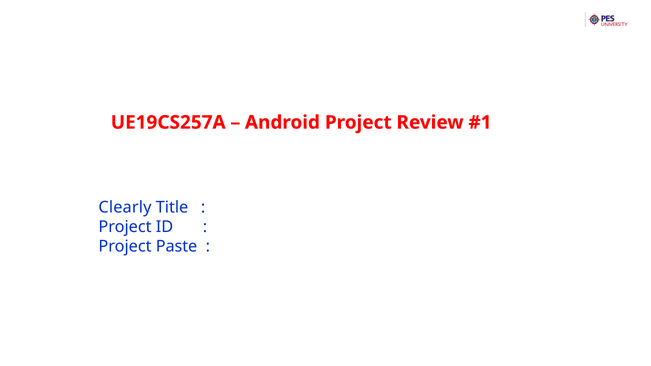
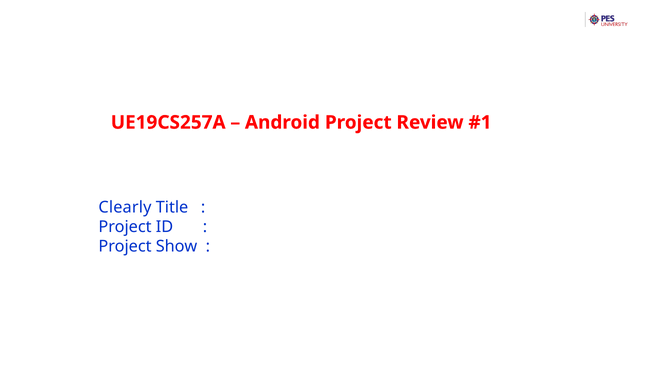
Paste: Paste -> Show
